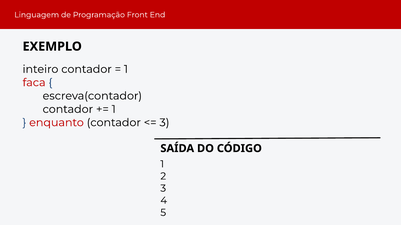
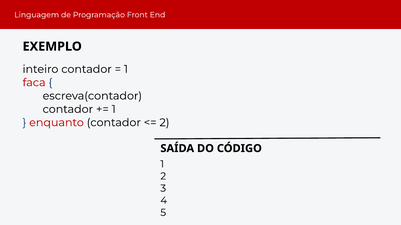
3 at (164, 123): 3 -> 2
